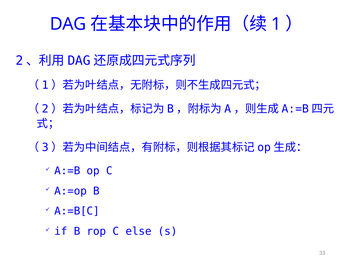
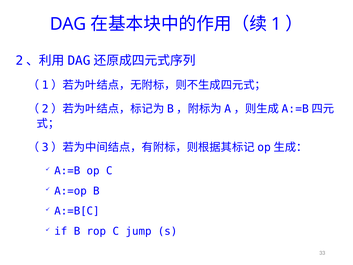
else: else -> jump
